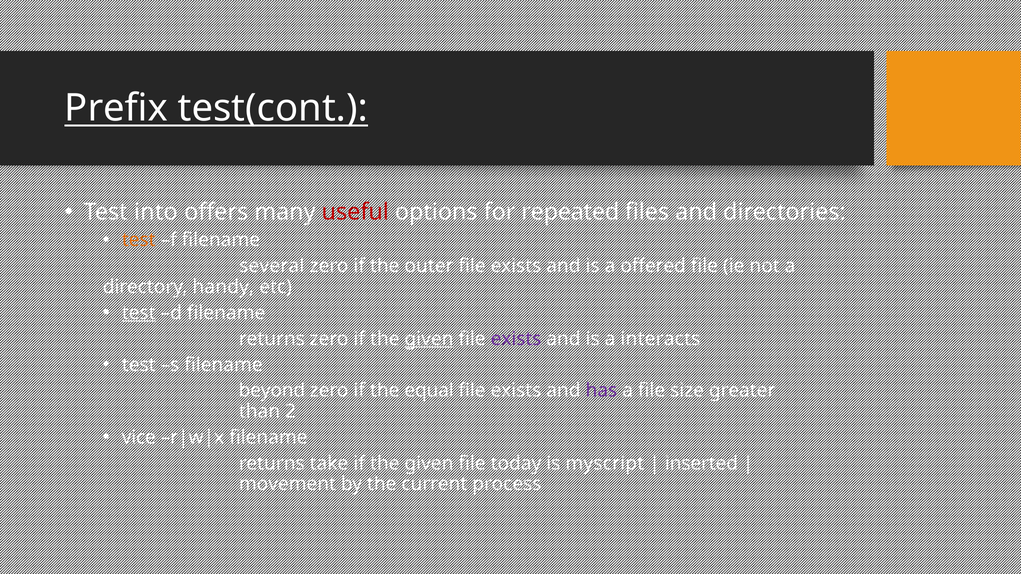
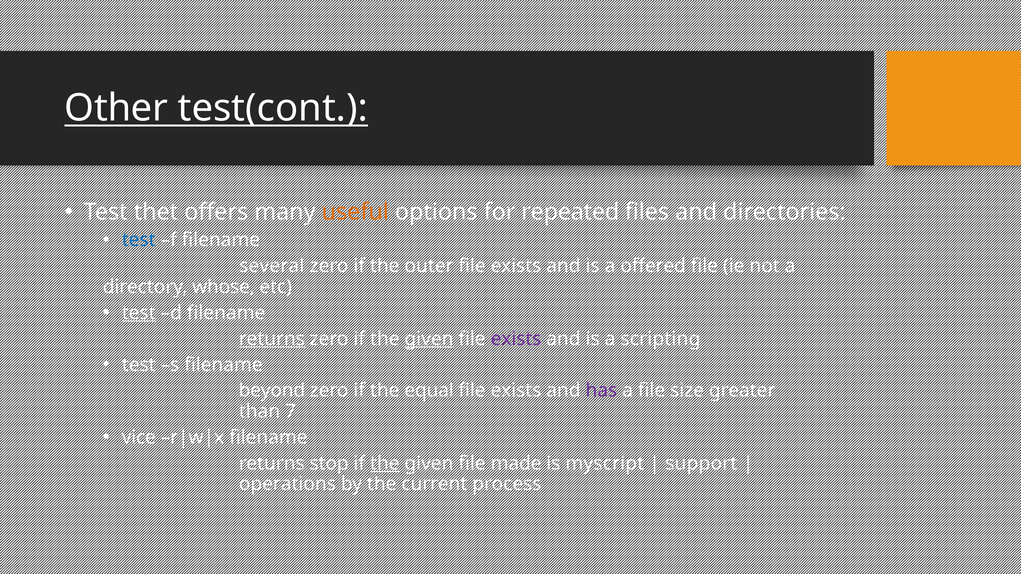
Prefix: Prefix -> Other
into: into -> thet
useful colour: red -> orange
test at (139, 240) colour: orange -> blue
handy: handy -> whose
returns at (272, 339) underline: none -> present
interacts: interacts -> scripting
2: 2 -> 7
take: take -> stop
the at (385, 464) underline: none -> present
today: today -> made
inserted: inserted -> support
movement: movement -> operations
